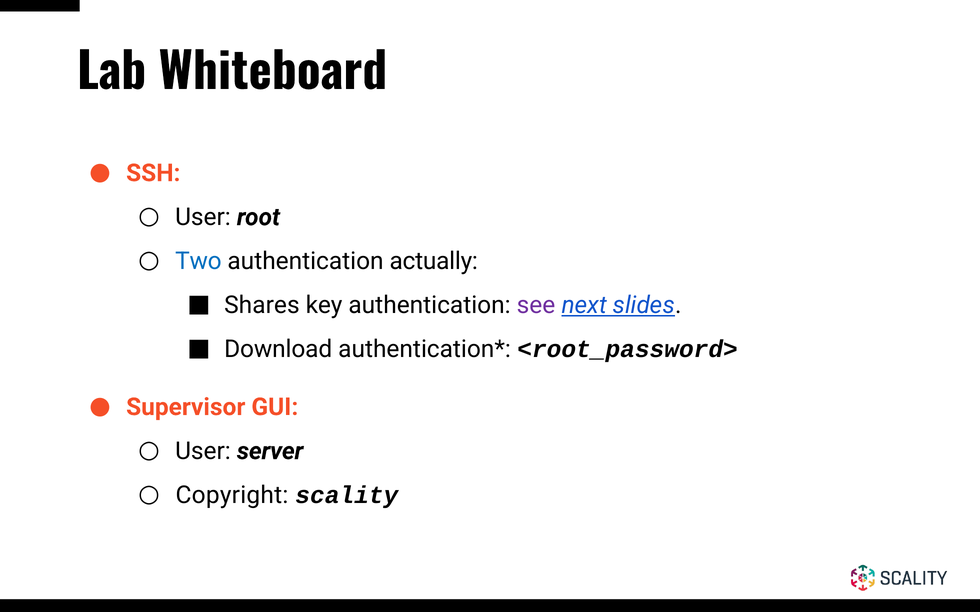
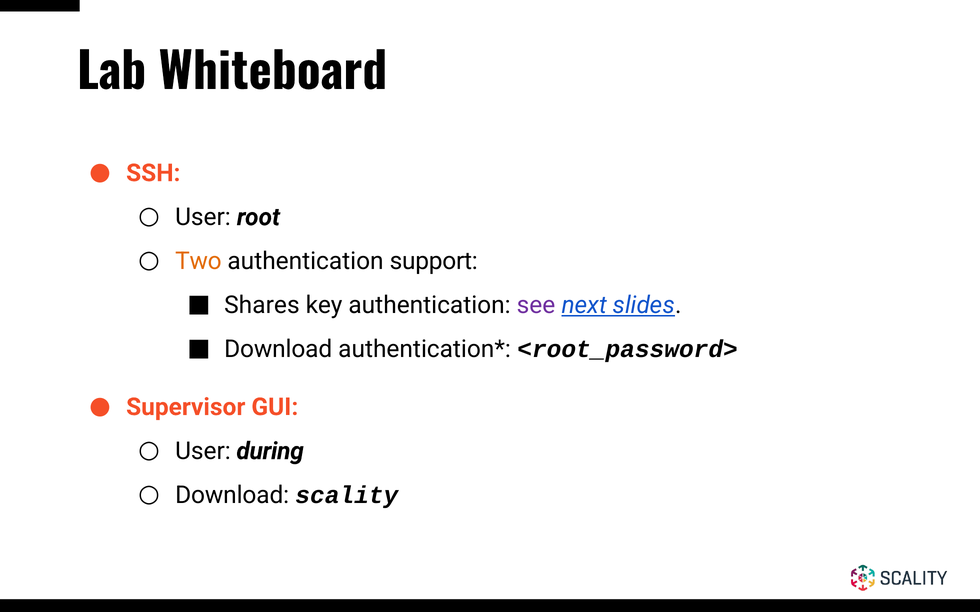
Two colour: blue -> orange
actually: actually -> support
server: server -> during
Copyright at (232, 496): Copyright -> Download
